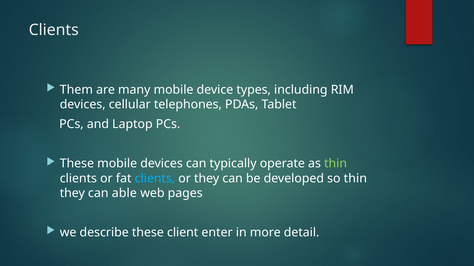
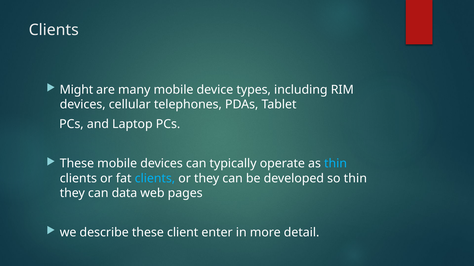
Them: Them -> Might
thin at (336, 164) colour: light green -> light blue
able: able -> data
